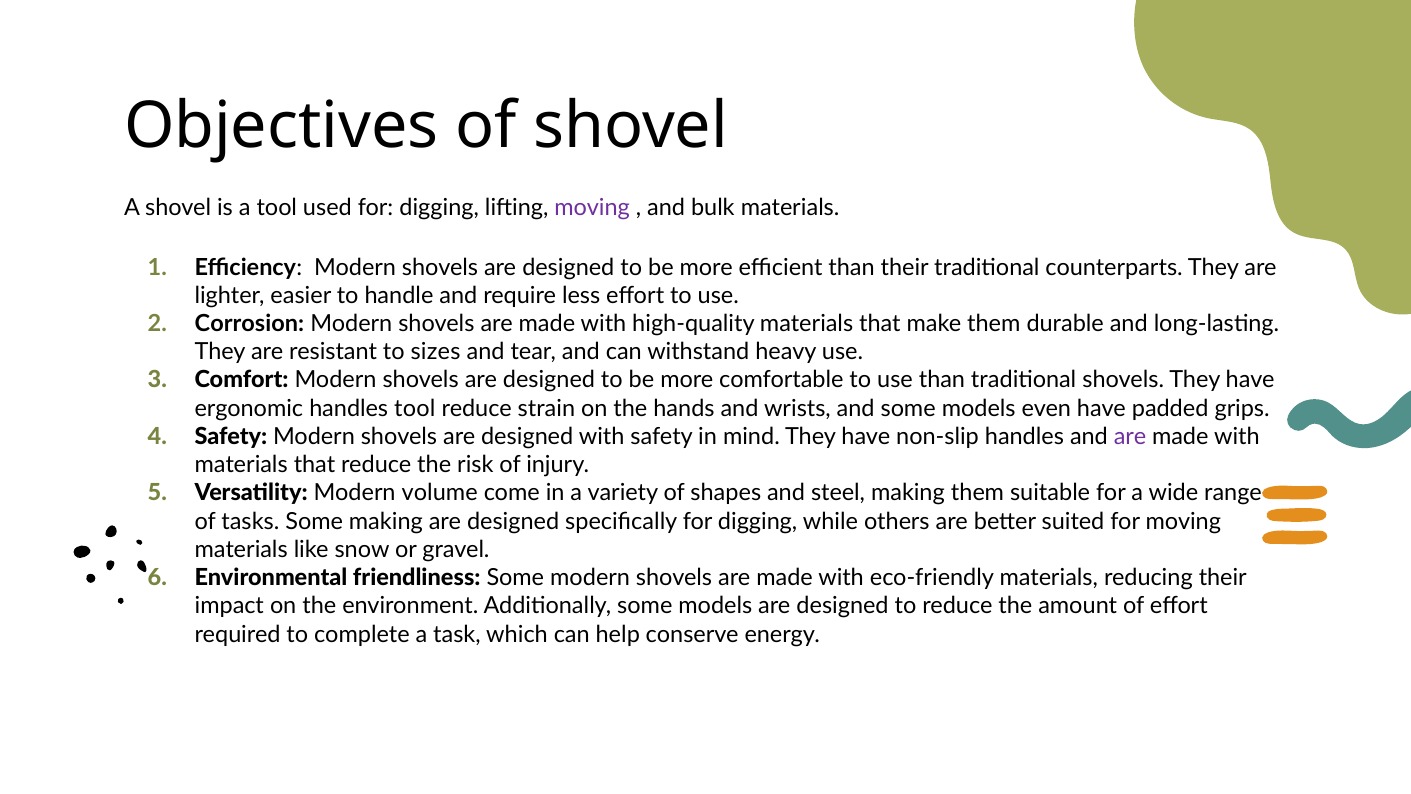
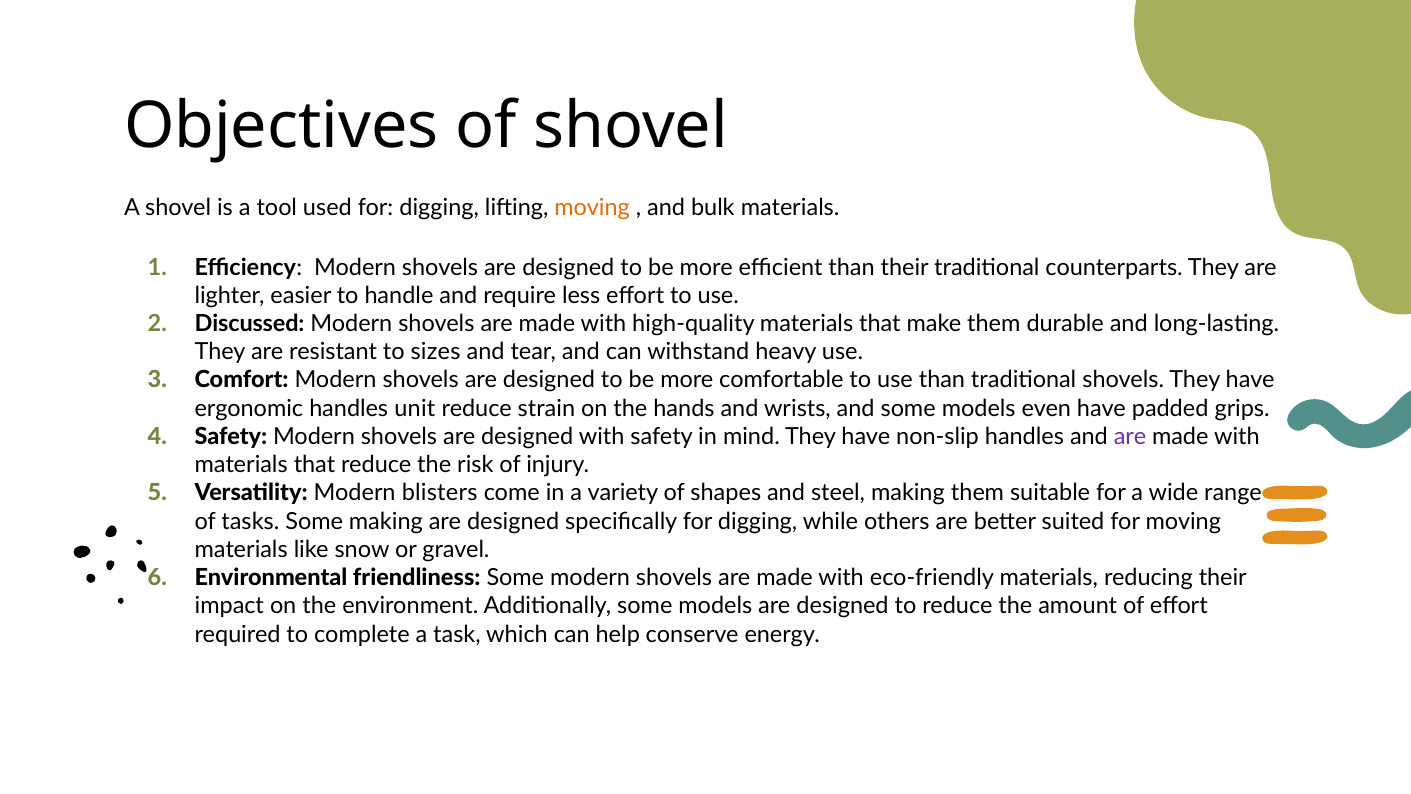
moving at (592, 208) colour: purple -> orange
Corrosion: Corrosion -> Discussed
handles tool: tool -> unit
volume: volume -> blisters
